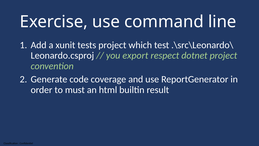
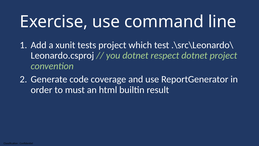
you export: export -> dotnet
